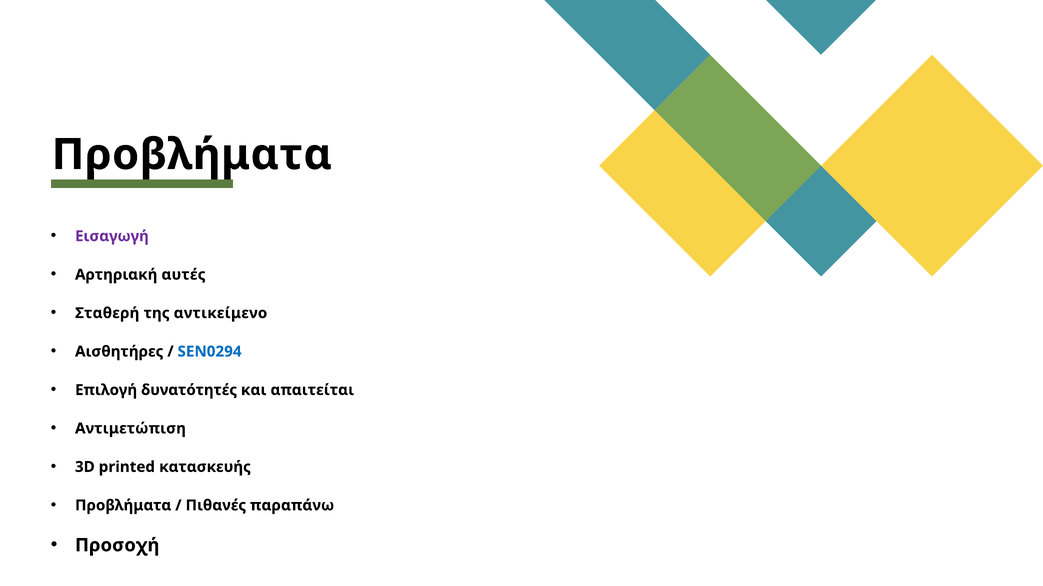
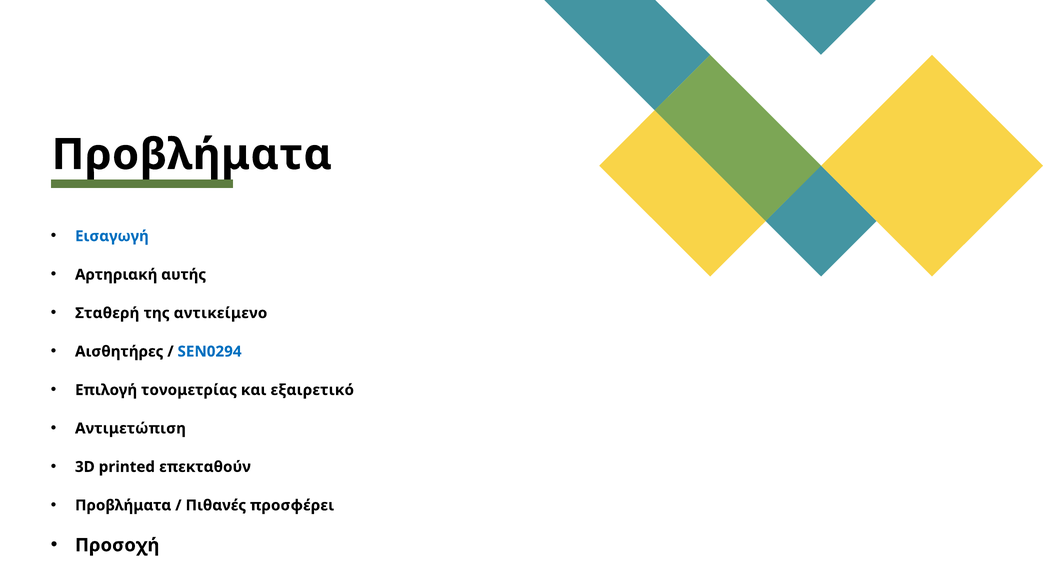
Εισαγωγή colour: purple -> blue
αυτές: αυτές -> αυτής
δυνατότητές: δυνατότητές -> τονομετρίας
απαιτείται: απαιτείται -> εξαιρετικό
κατασκευής: κατασκευής -> επεκταθούν
παραπάνω: παραπάνω -> προσφέρει
